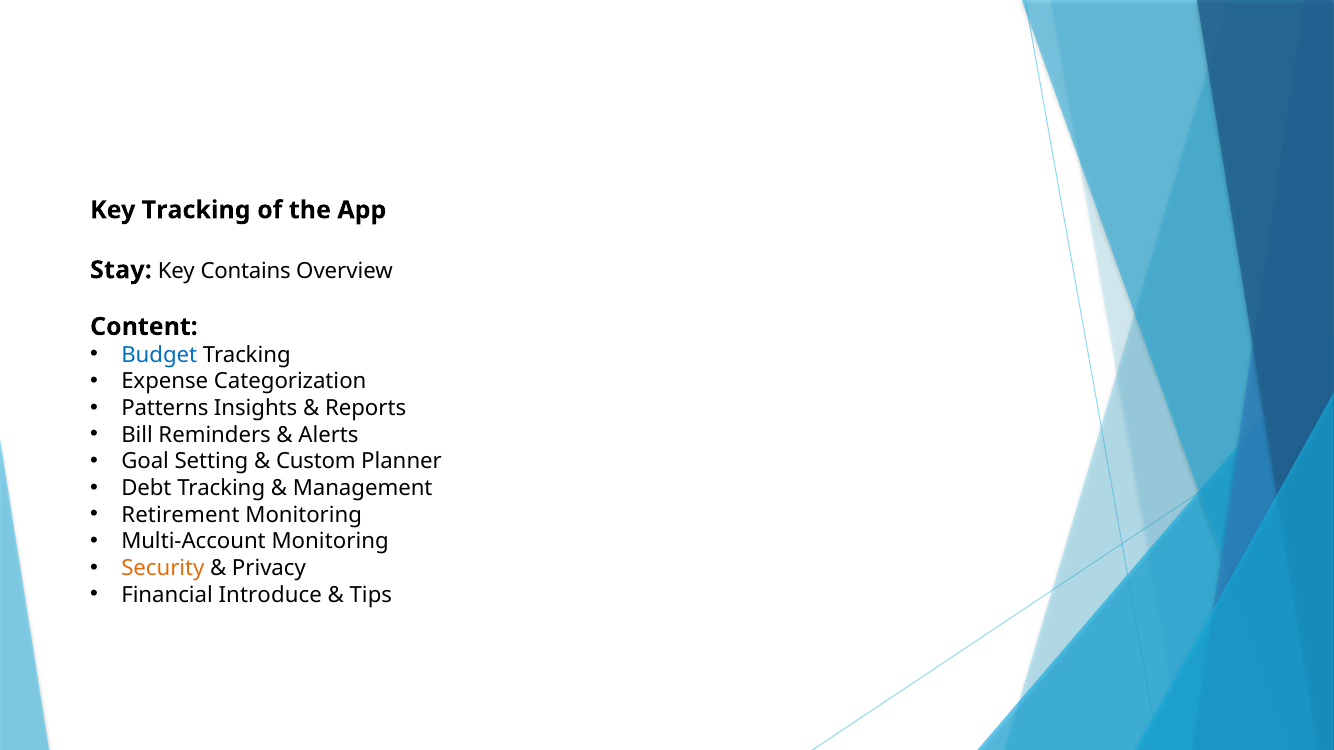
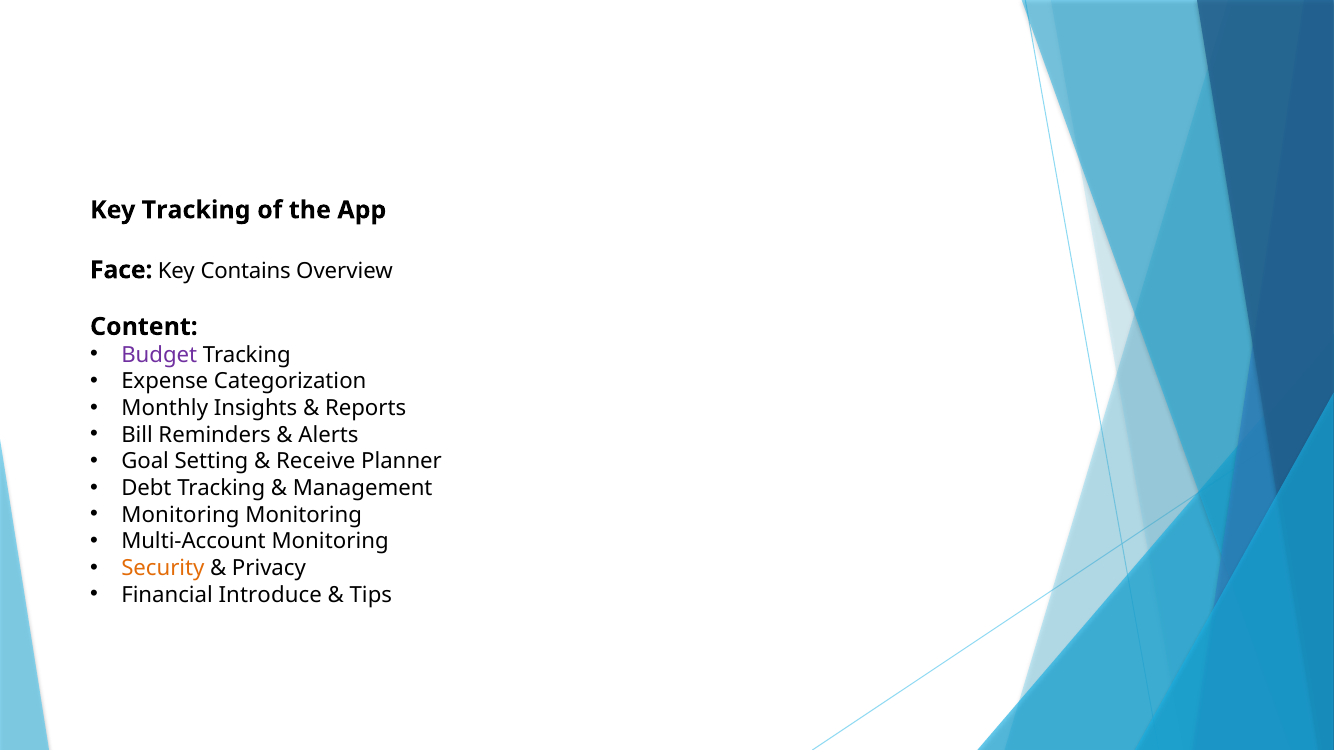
Stay: Stay -> Face
Budget colour: blue -> purple
Patterns: Patterns -> Monthly
Custom: Custom -> Receive
Retirement at (180, 515): Retirement -> Monitoring
